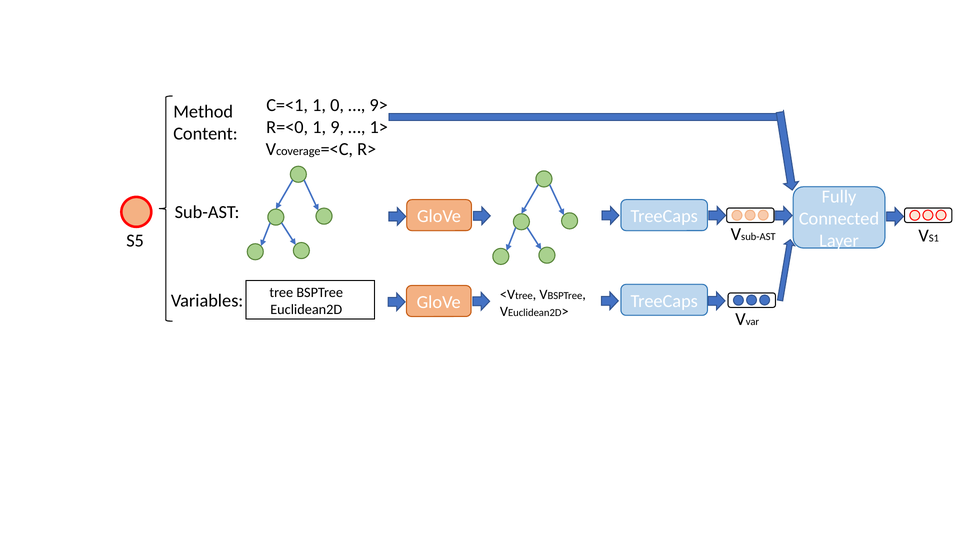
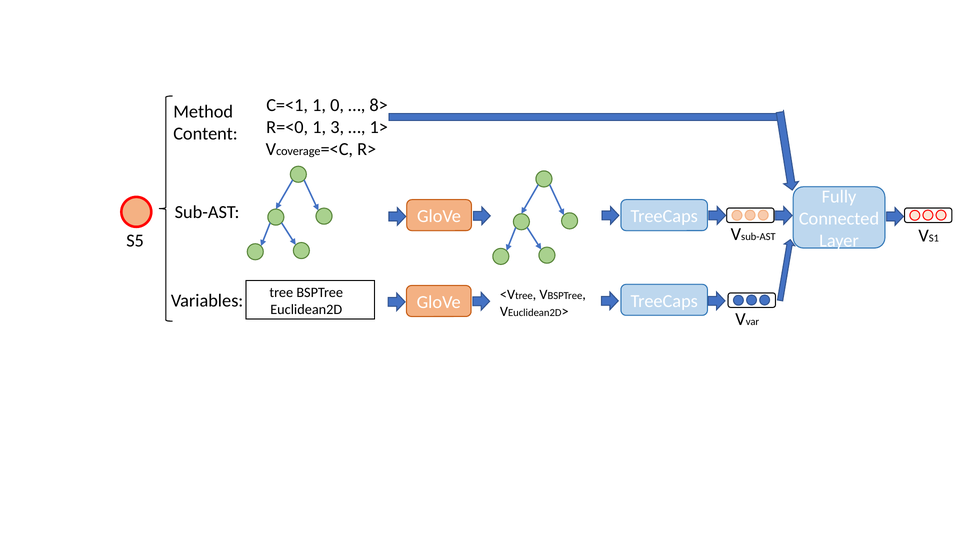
9>: 9> -> 8>
9: 9 -> 3
